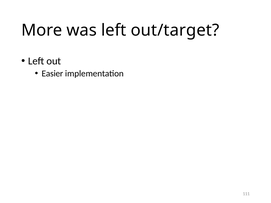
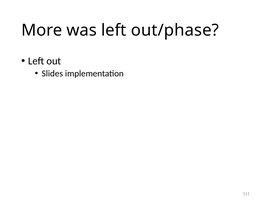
out/target: out/target -> out/phase
Easier: Easier -> Slides
